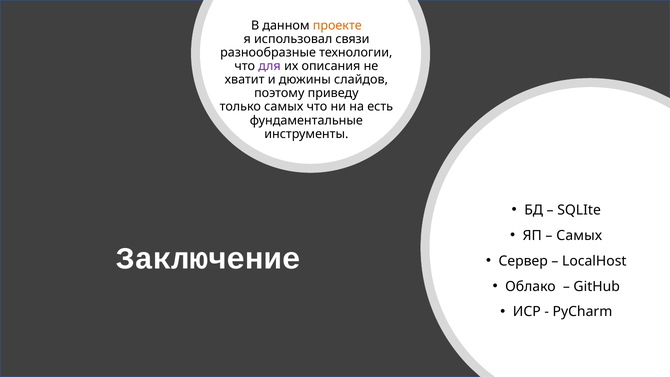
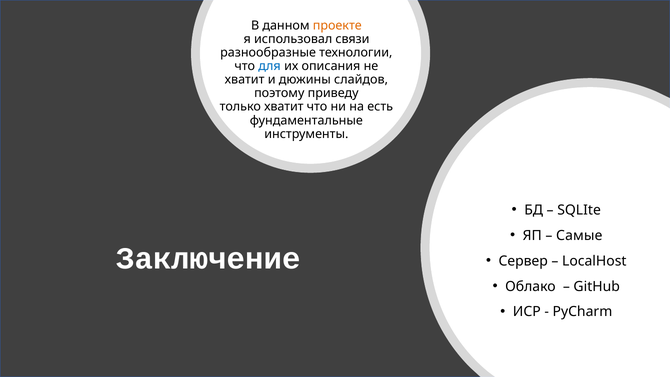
для colour: purple -> blue
только самых: самых -> хватит
Самых at (579, 235): Самых -> Самые
